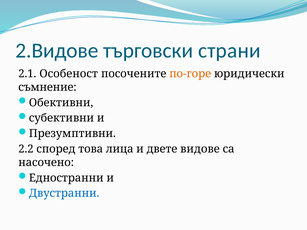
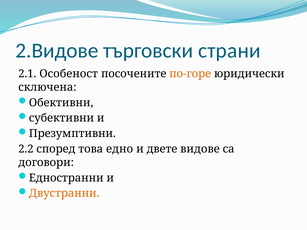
съмнение: съмнение -> сключена
лица: лица -> едно
насочено: насочено -> договори
Двустранни colour: blue -> orange
